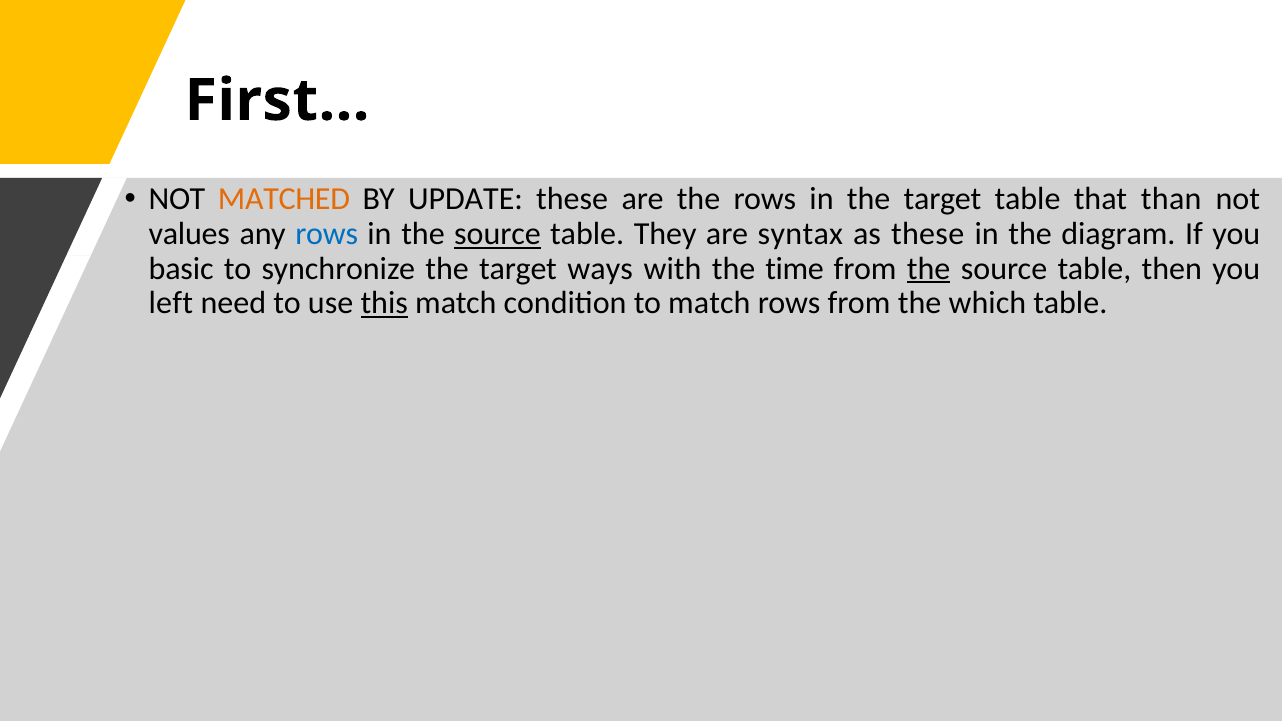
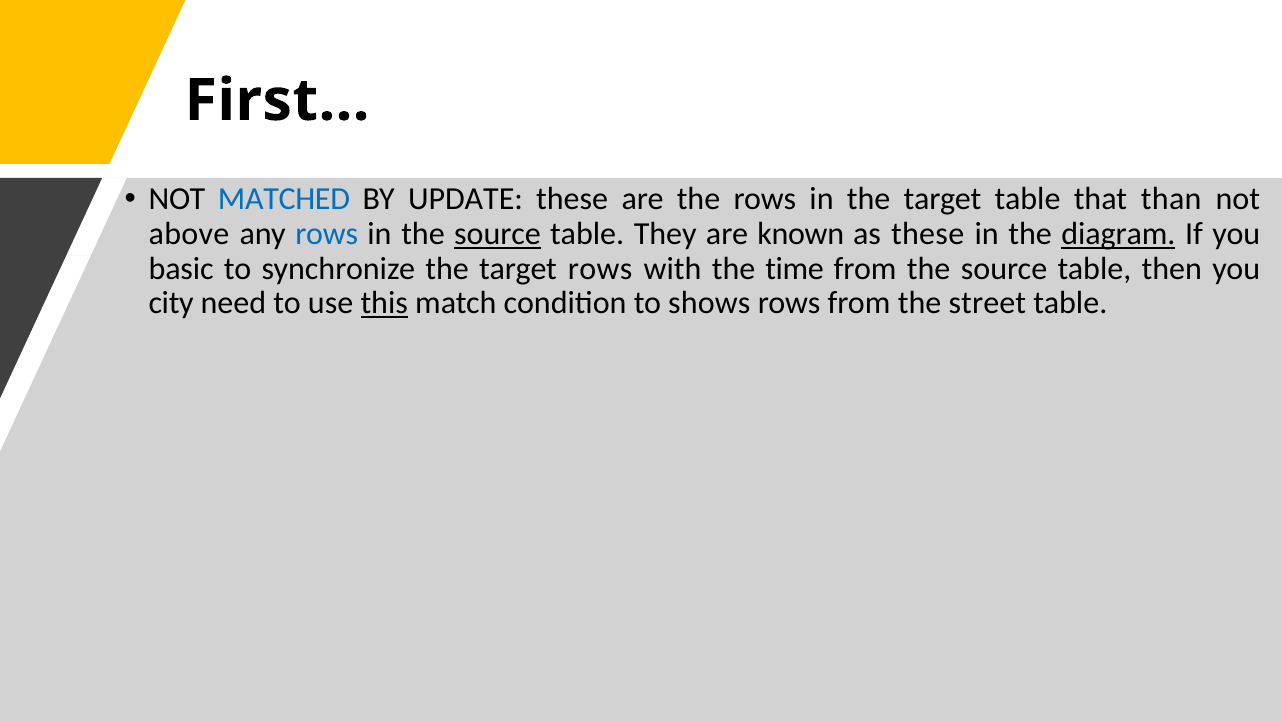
MATCHED colour: orange -> blue
values: values -> above
syntax: syntax -> known
diagram underline: none -> present
target ways: ways -> rows
the at (929, 269) underline: present -> none
left: left -> city
to match: match -> shows
which: which -> street
